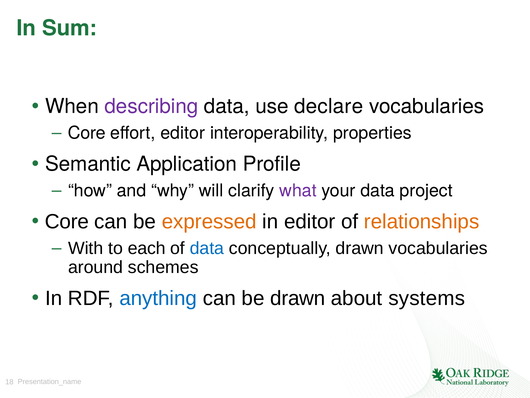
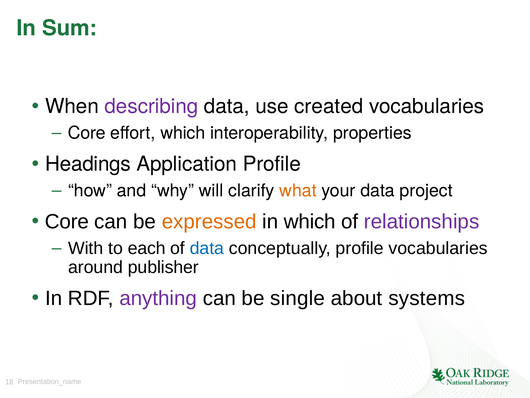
declare: declare -> created
effort editor: editor -> which
Semantic: Semantic -> Headings
what colour: purple -> orange
in editor: editor -> which
relationships colour: orange -> purple
conceptually drawn: drawn -> profile
schemes: schemes -> publisher
anything colour: blue -> purple
be drawn: drawn -> single
